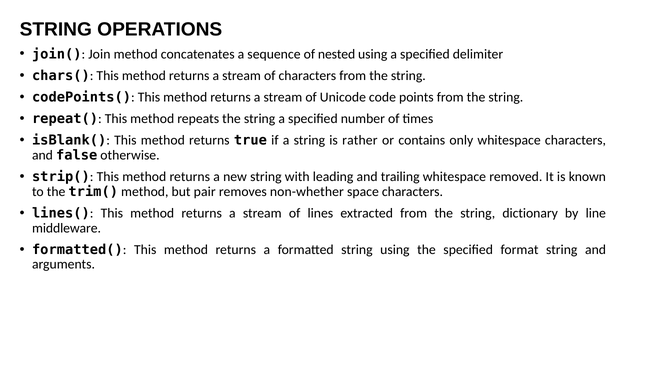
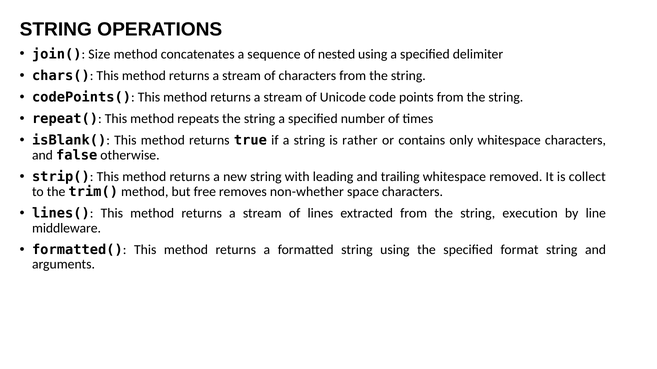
Join: Join -> Size
known: known -> collect
pair: pair -> free
dictionary: dictionary -> execution
